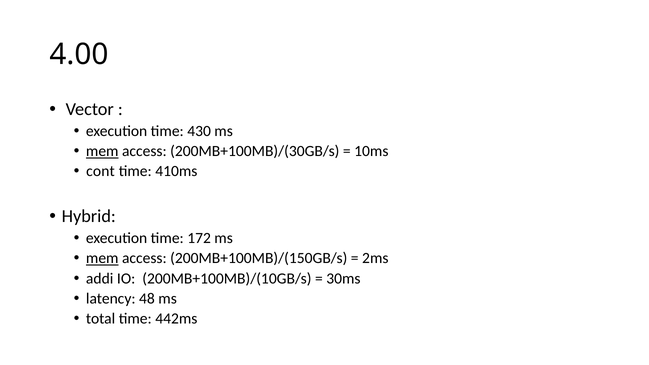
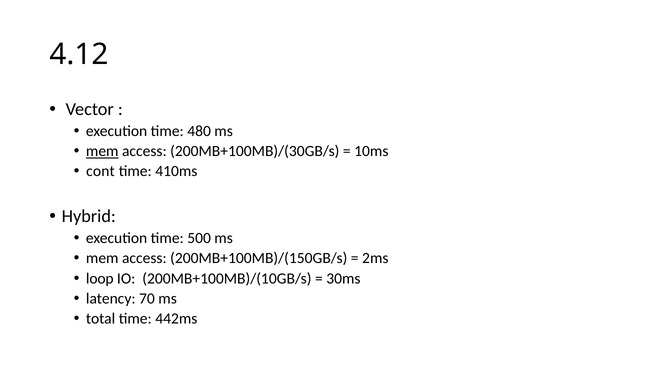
4.00: 4.00 -> 4.12
430: 430 -> 480
172: 172 -> 500
mem at (102, 258) underline: present -> none
addi: addi -> loop
48: 48 -> 70
